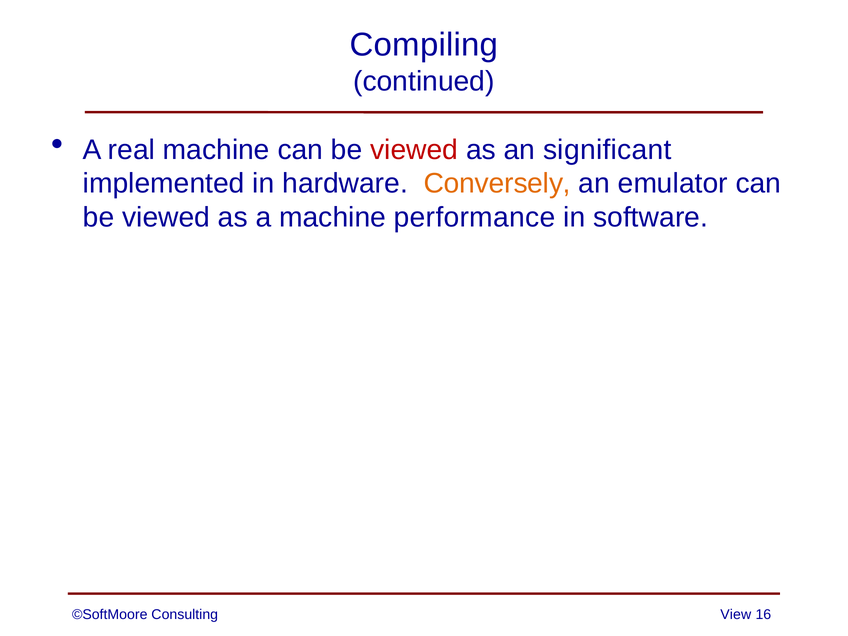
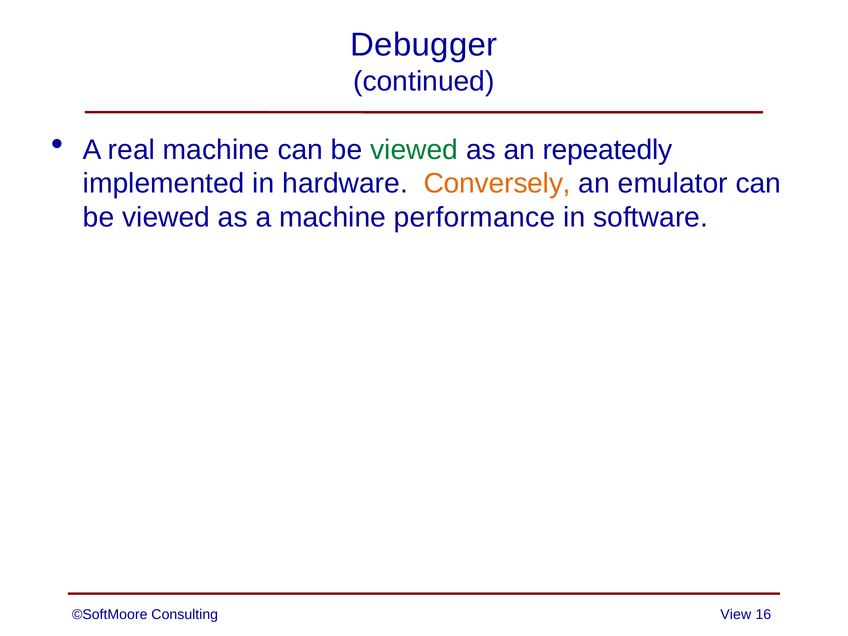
Compiling: Compiling -> Debugger
viewed at (414, 150) colour: red -> green
significant: significant -> repeatedly
